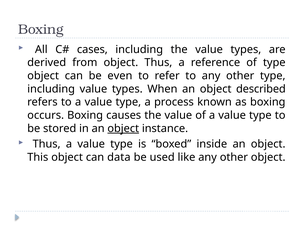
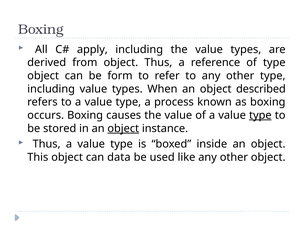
cases: cases -> apply
even: even -> form
type at (260, 115) underline: none -> present
